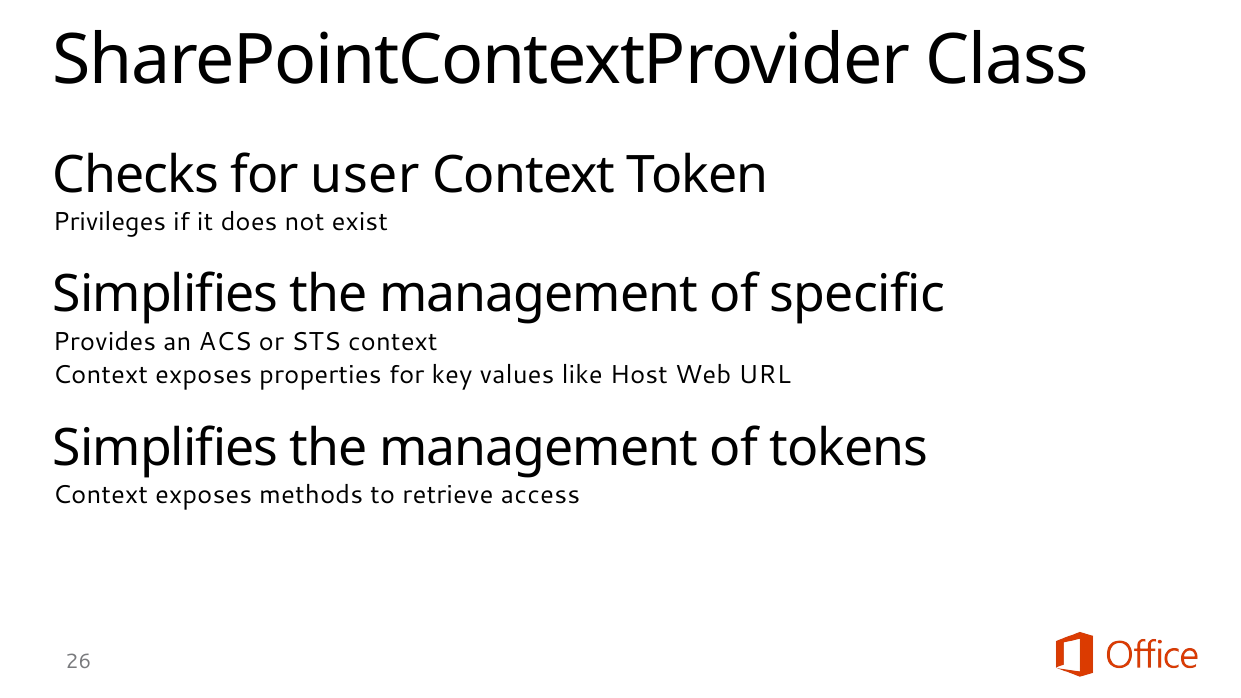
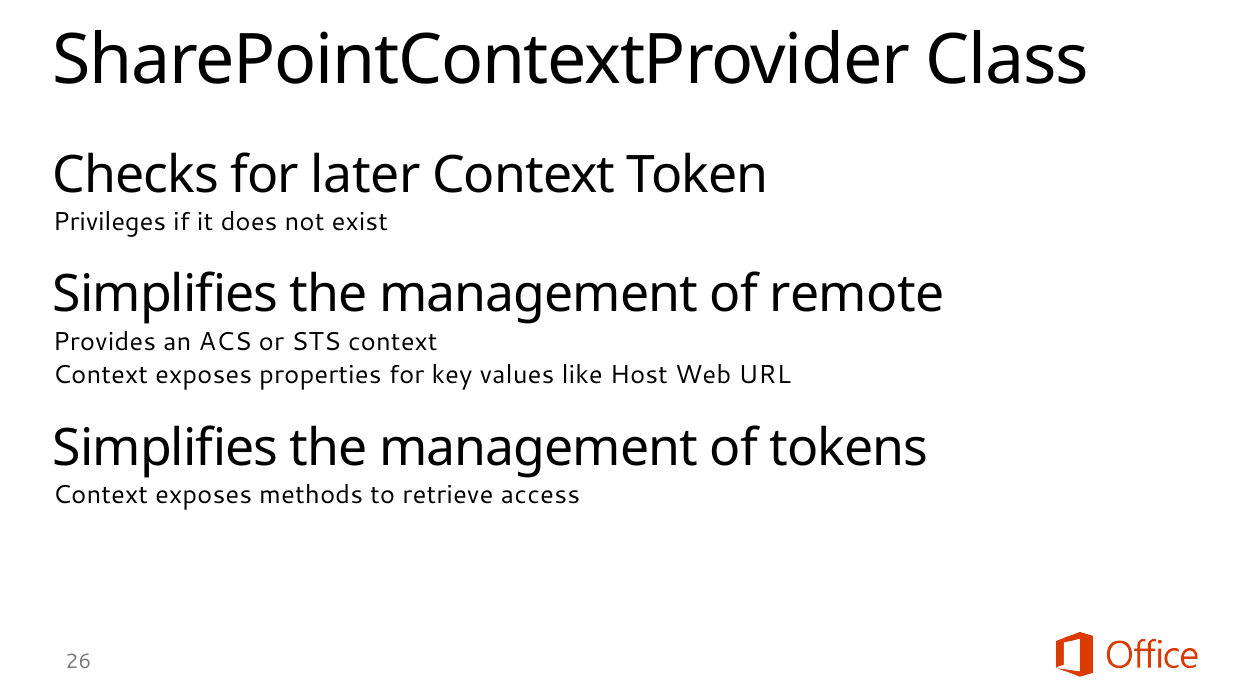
user: user -> later
specific: specific -> remote
